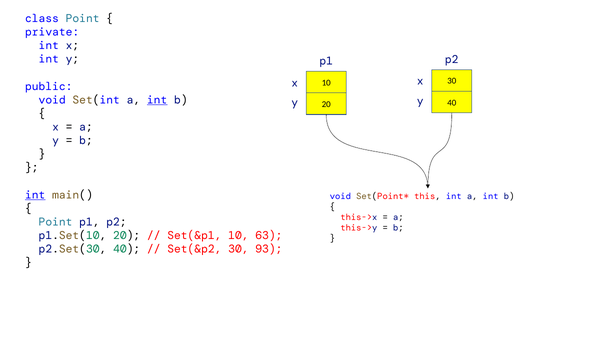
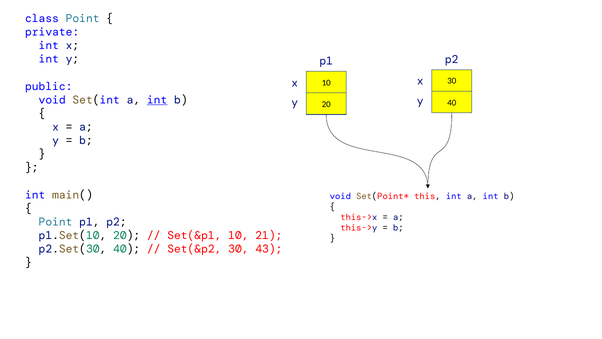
int at (35, 195) underline: present -> none
63: 63 -> 21
93: 93 -> 43
